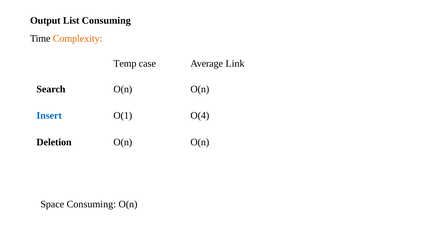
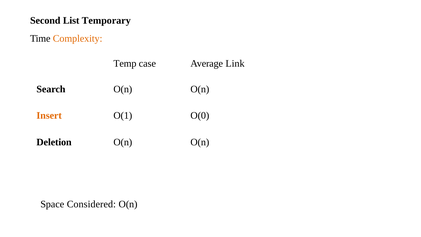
Output: Output -> Second
List Consuming: Consuming -> Temporary
Insert colour: blue -> orange
O(4: O(4 -> O(0
Space Consuming: Consuming -> Considered
